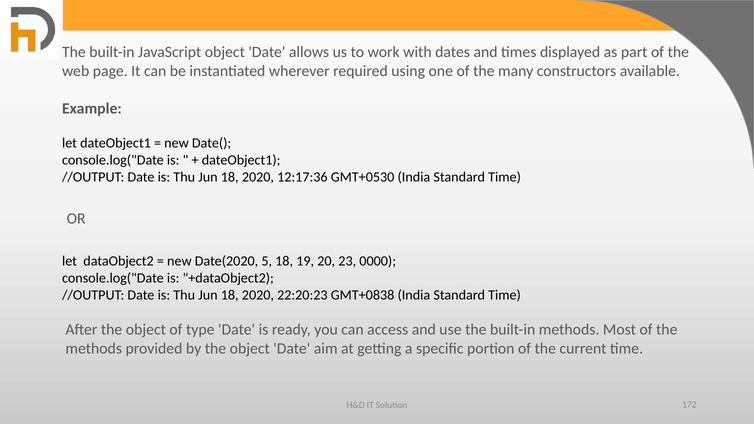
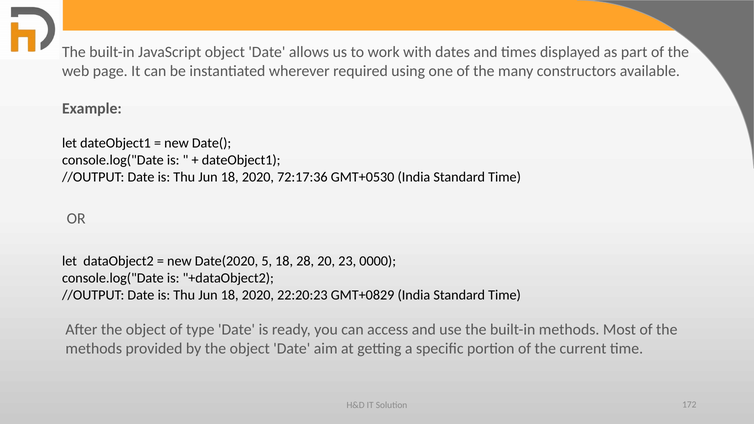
12:17:36: 12:17:36 -> 72:17:36
19: 19 -> 28
GMT+0838: GMT+0838 -> GMT+0829
